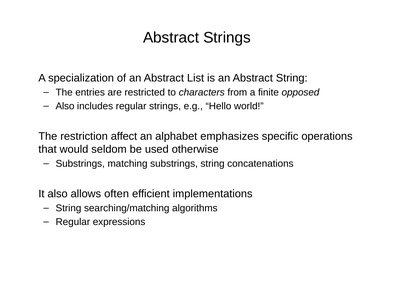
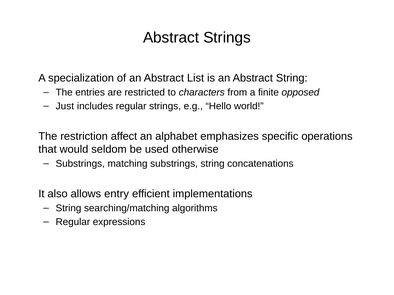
Also at (65, 106): Also -> Just
often: often -> entry
